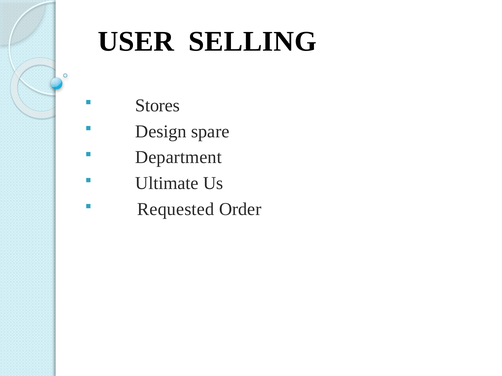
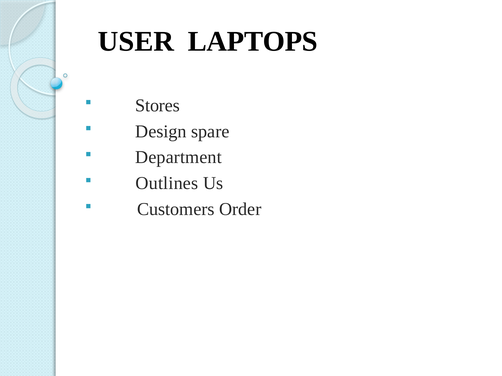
SELLING: SELLING -> LAPTOPS
Ultimate: Ultimate -> Outlines
Requested: Requested -> Customers
